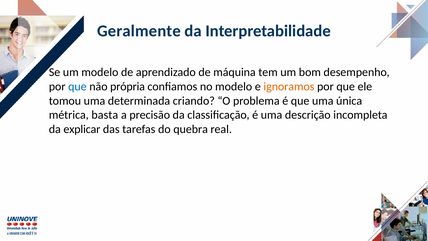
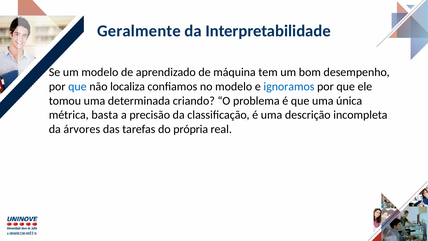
própria: própria -> localiza
ignoramos colour: orange -> blue
explicar: explicar -> árvores
quebra: quebra -> própria
